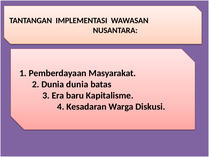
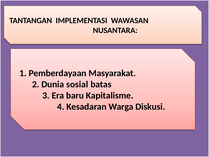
Dunia dunia: dunia -> sosial
